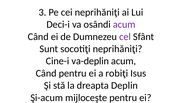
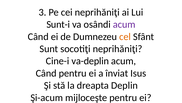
Deci-i: Deci-i -> Sunt-i
cel colour: purple -> orange
robiţi: robiţi -> înviat
